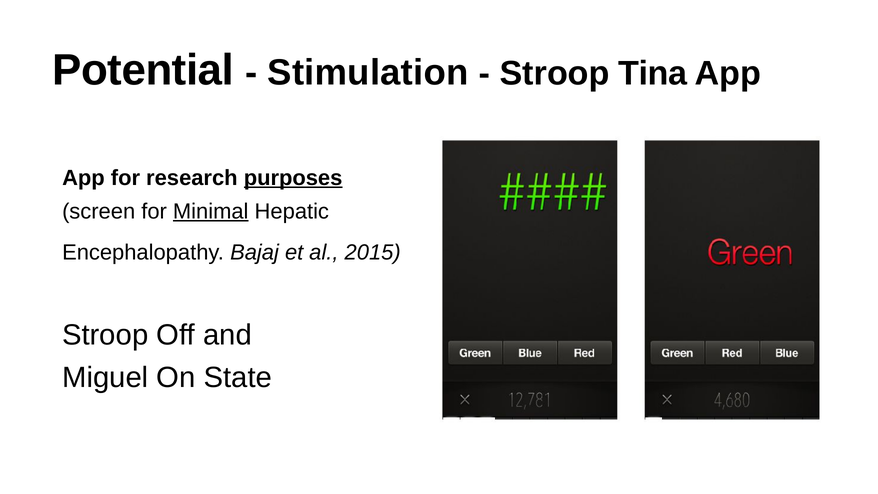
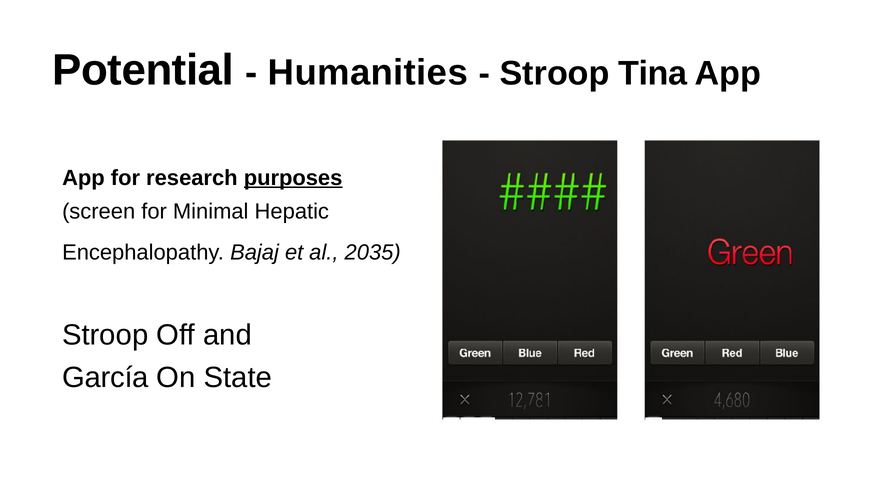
Stimulation: Stimulation -> Humanities
Minimal underline: present -> none
2015: 2015 -> 2035
Miguel: Miguel -> García
